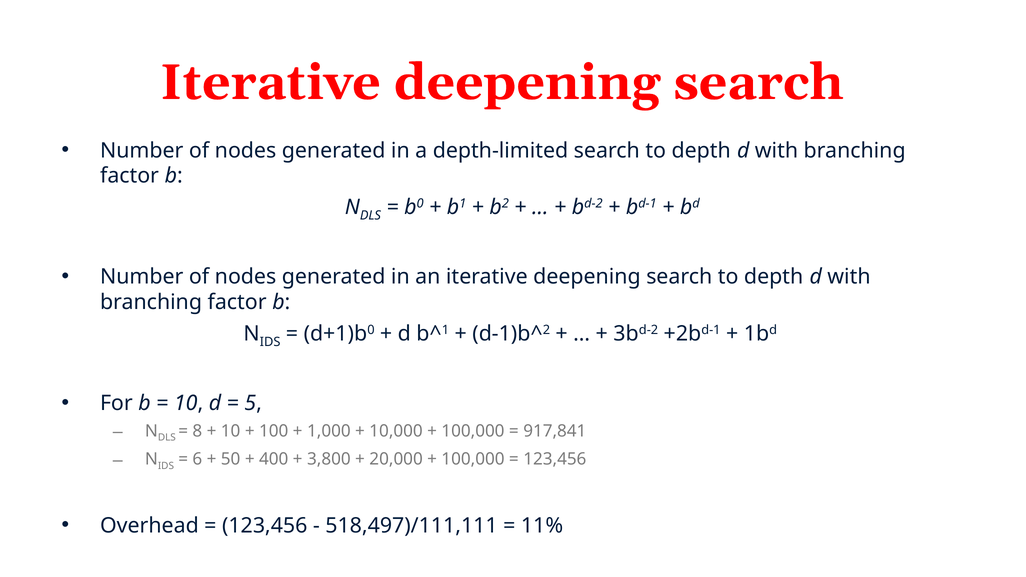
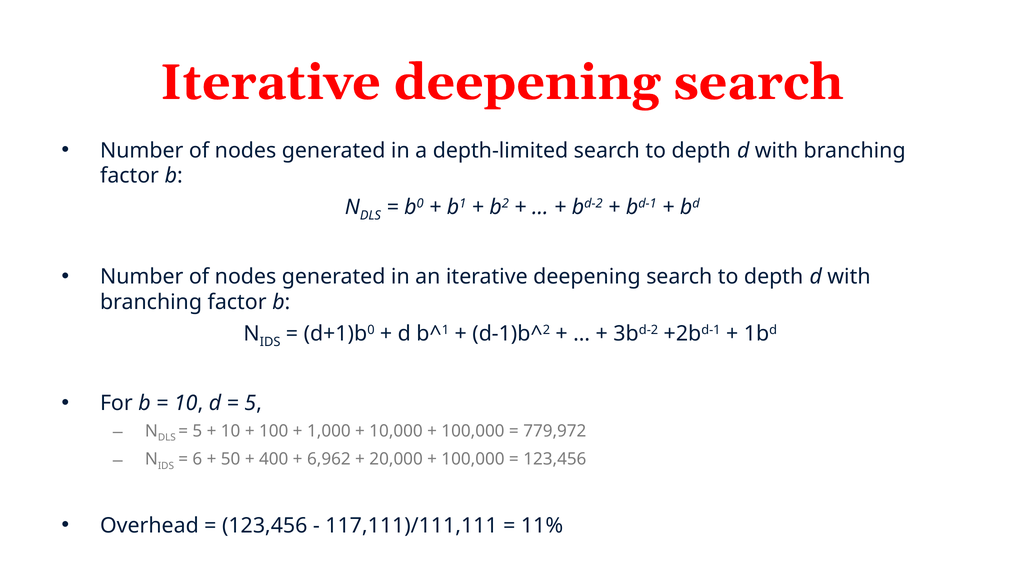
8 at (197, 431): 8 -> 5
917,841: 917,841 -> 779,972
3,800: 3,800 -> 6,962
518,497)/111,111: 518,497)/111,111 -> 117,111)/111,111
